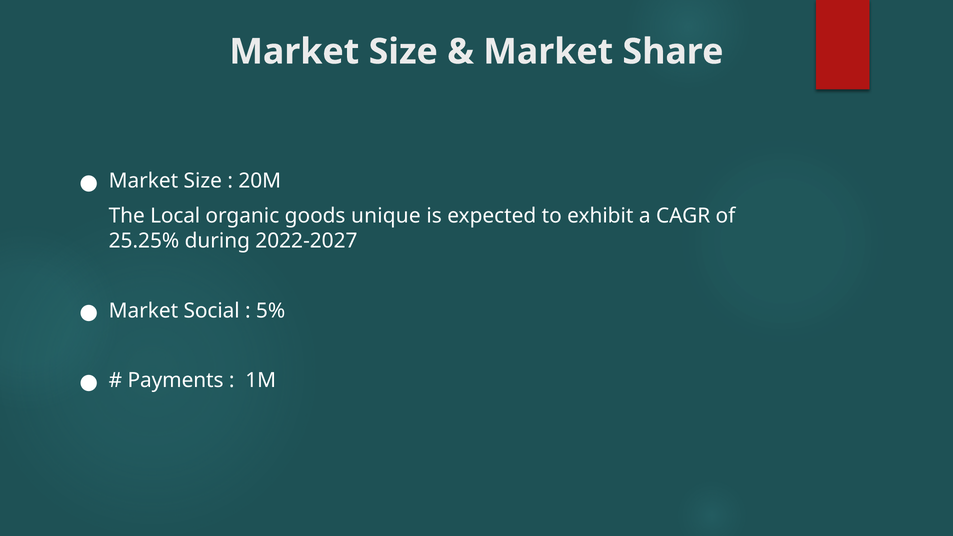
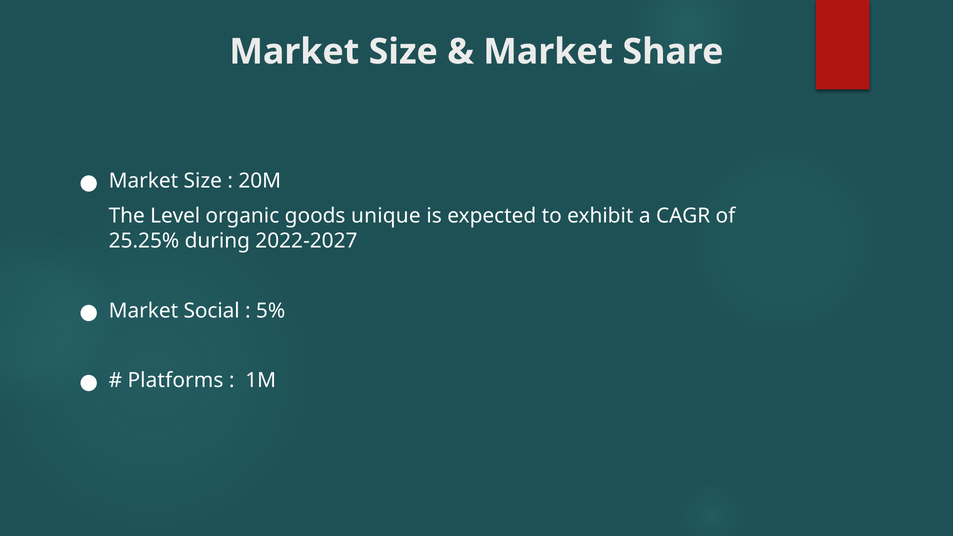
Local: Local -> Level
Payments: Payments -> Platforms
